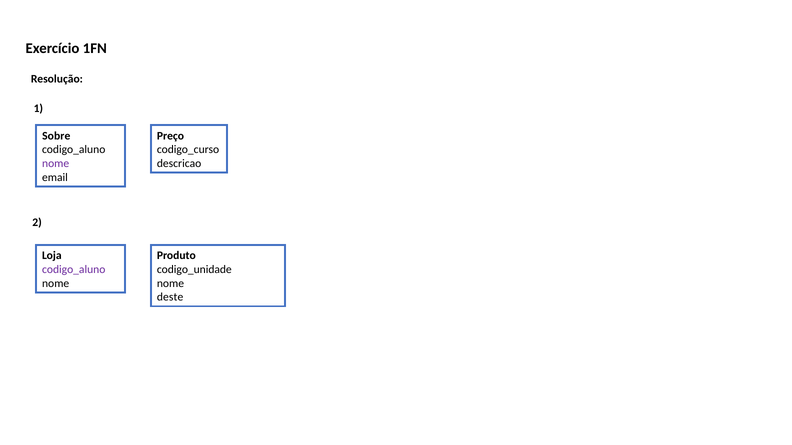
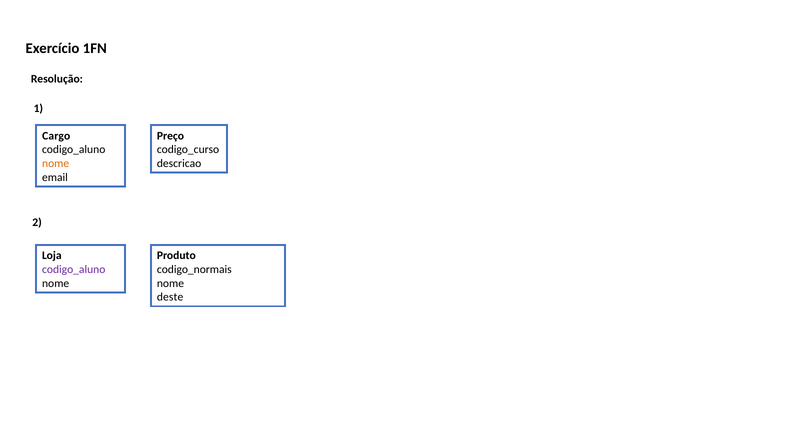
Sobre: Sobre -> Cargo
nome at (56, 164) colour: purple -> orange
codigo_unidade: codigo_unidade -> codigo_normais
